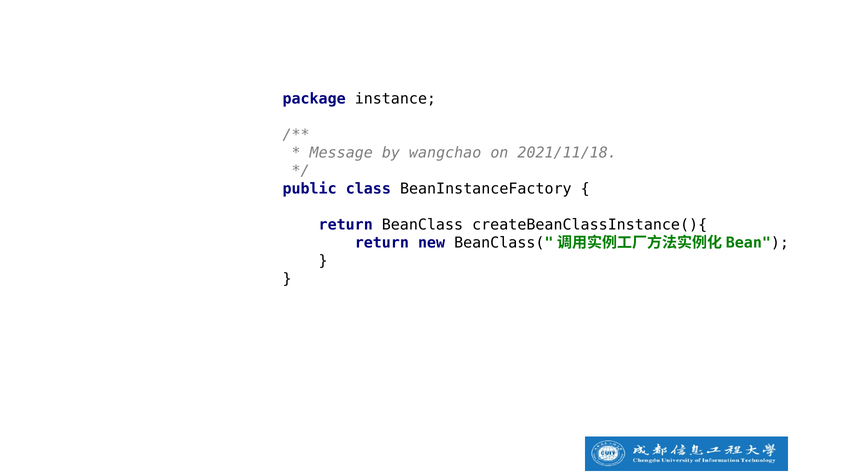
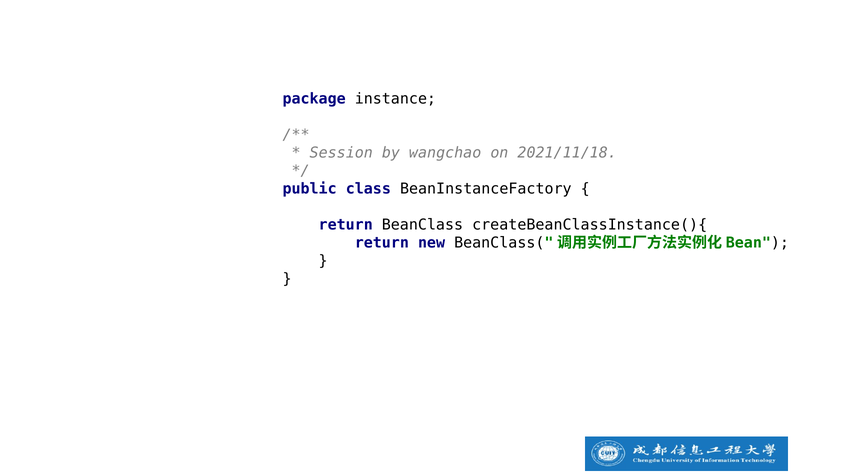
Message: Message -> Session
